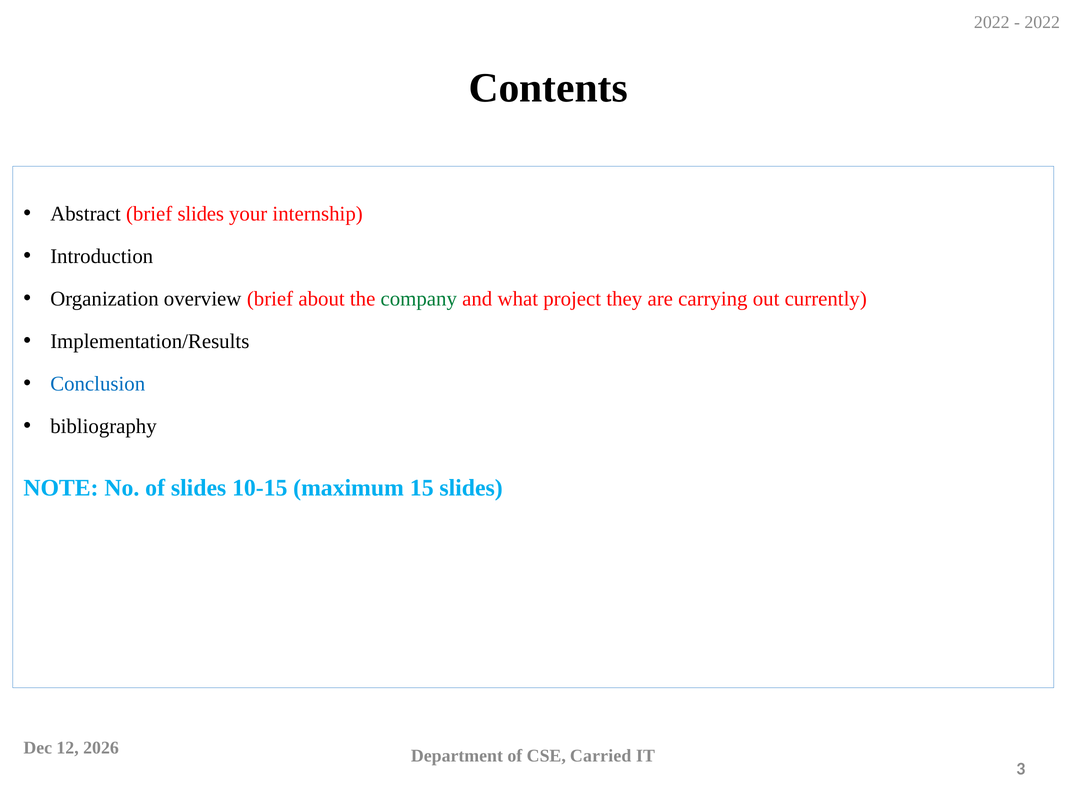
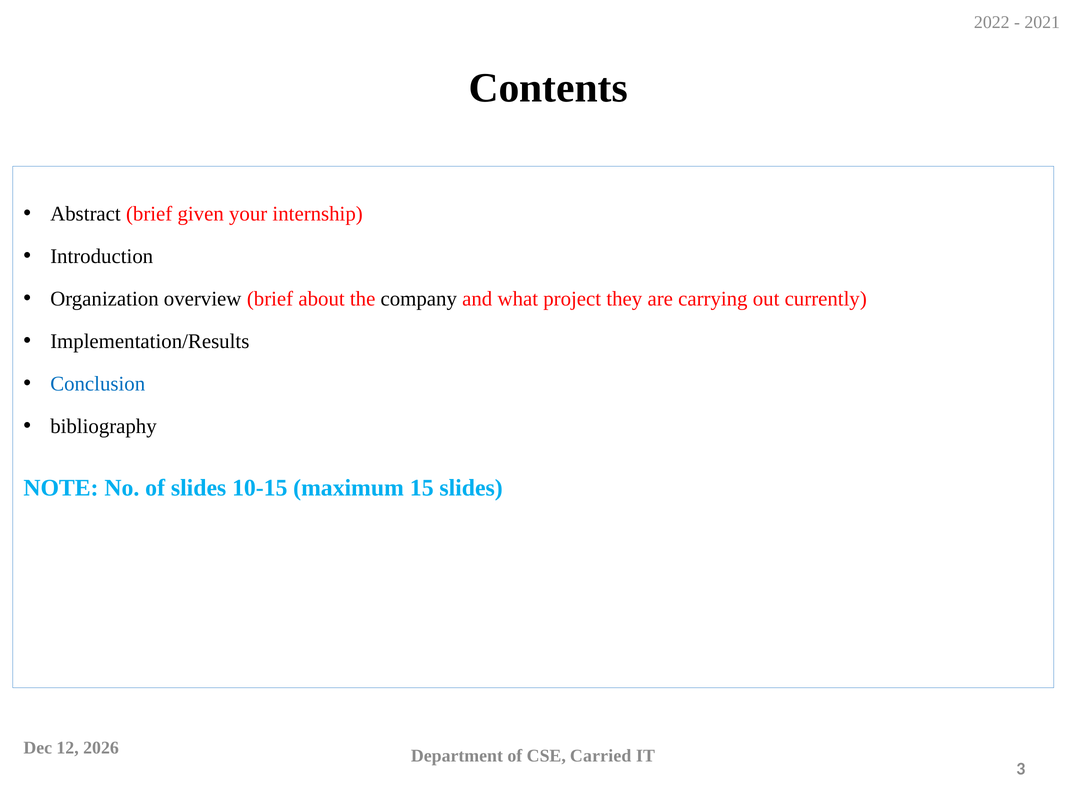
2022 at (1042, 22): 2022 -> 2021
brief slides: slides -> given
company colour: green -> black
